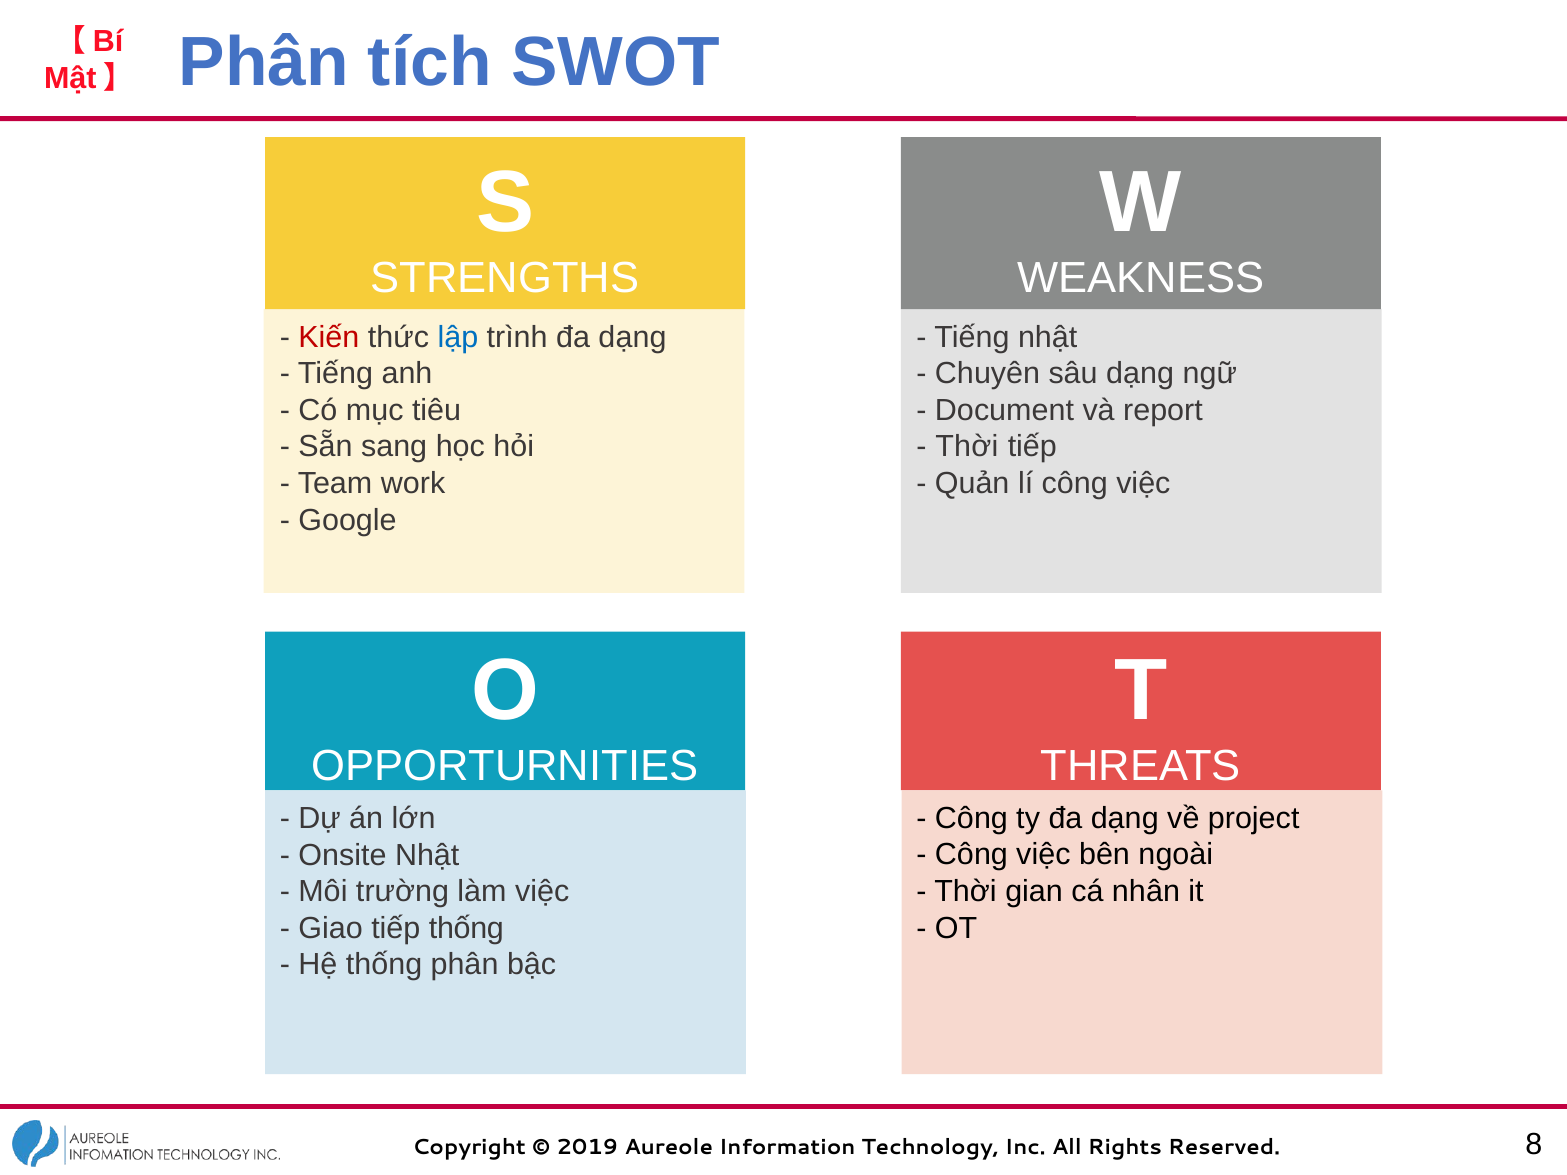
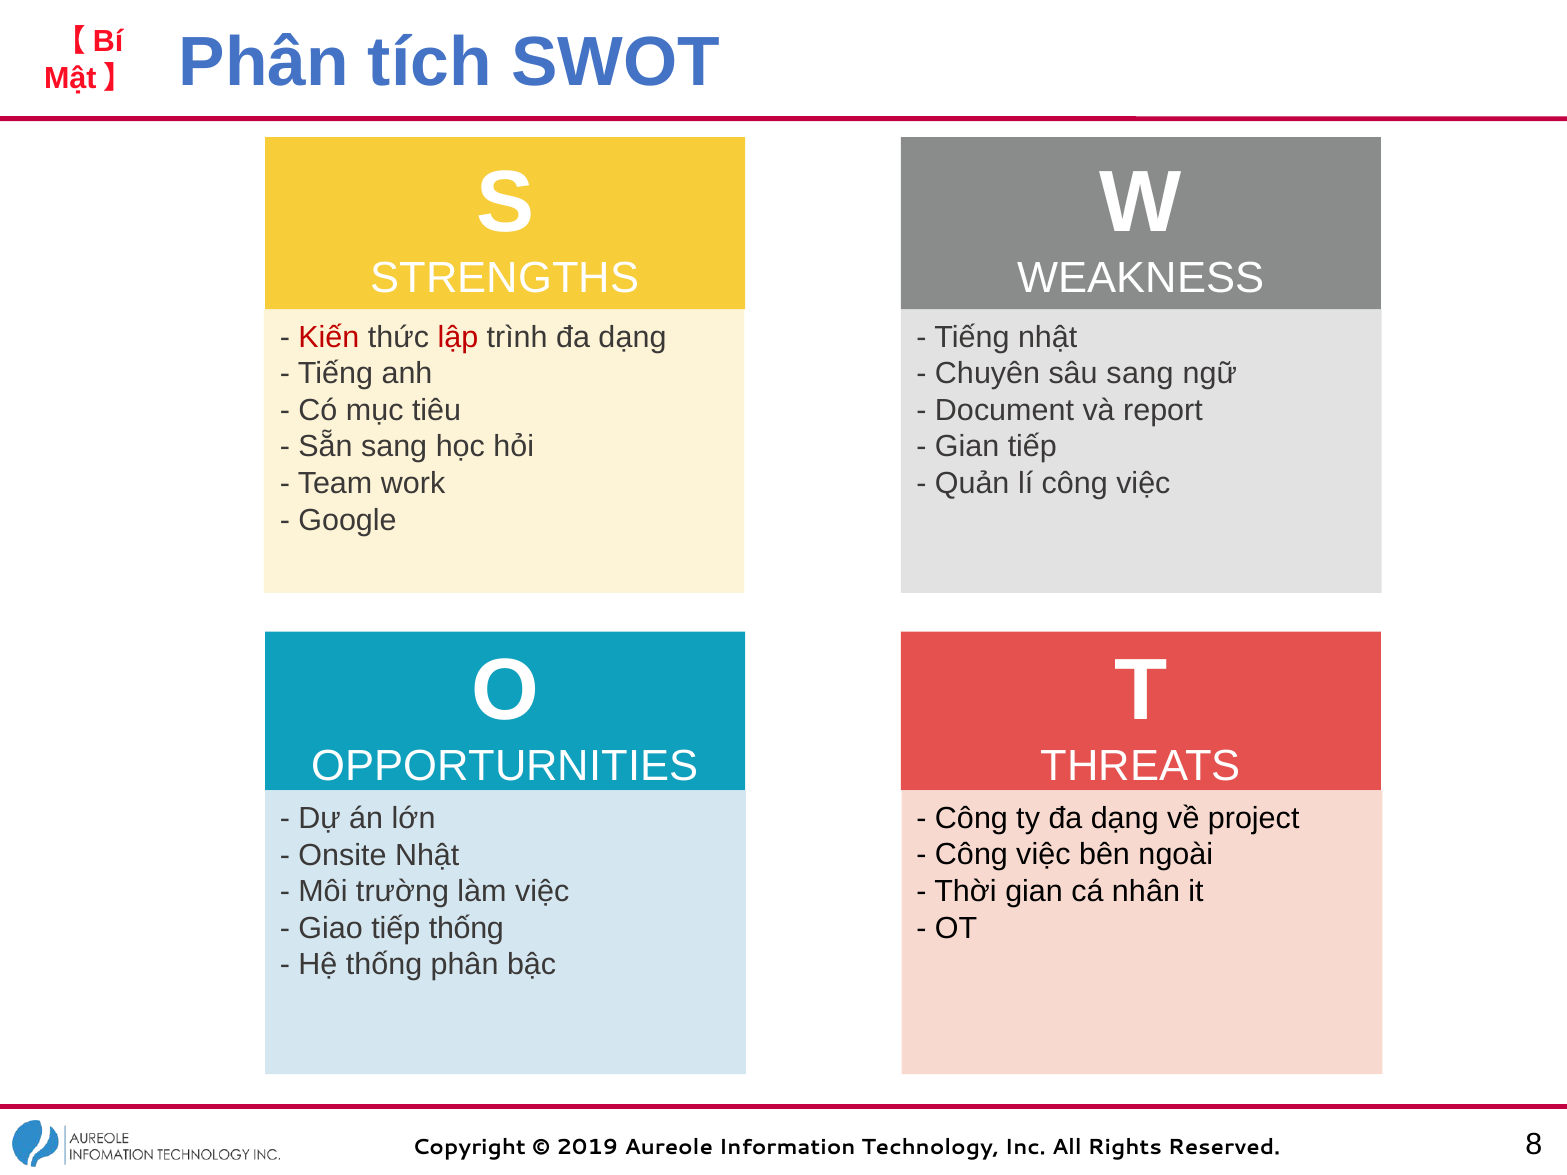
lập colour: blue -> red
sâu dạng: dạng -> sang
Thời at (967, 447): Thời -> Gian
